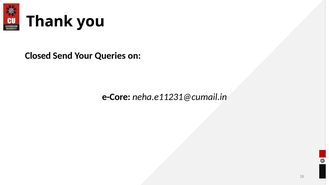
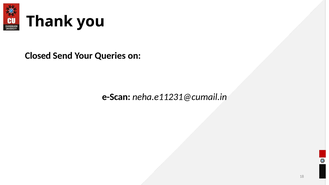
e-Core: e-Core -> e-Scan
